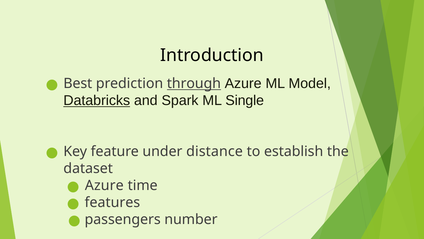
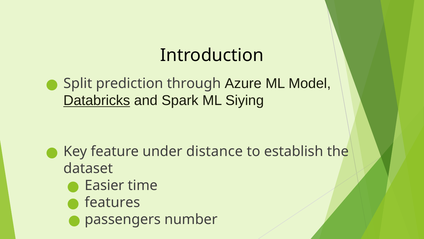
Best: Best -> Split
through underline: present -> none
Single: Single -> Siying
Azure at (104, 185): Azure -> Easier
